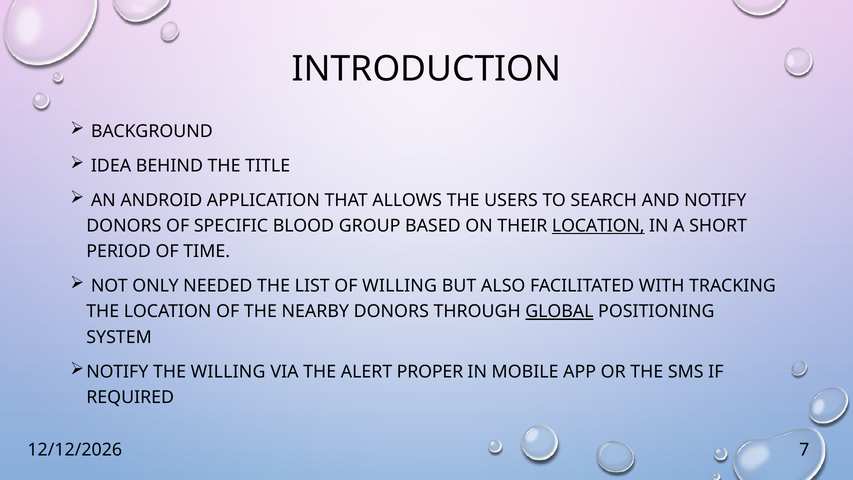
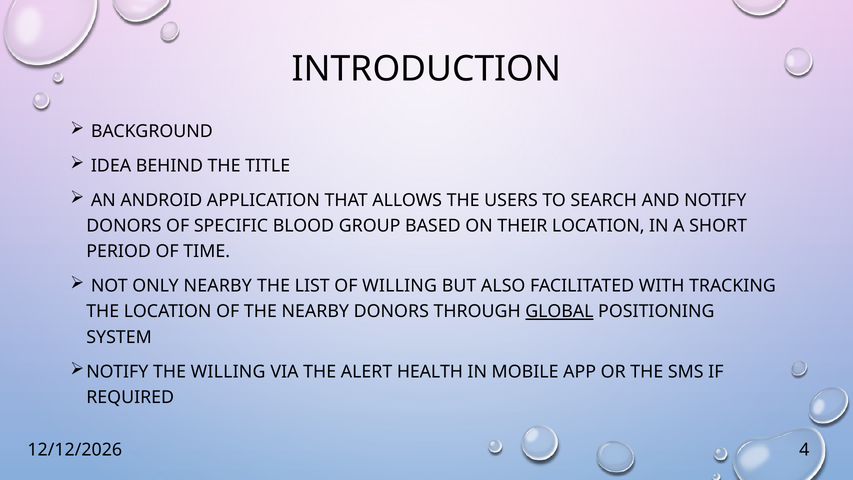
LOCATION at (598, 226) underline: present -> none
ONLY NEEDED: NEEDED -> NEARBY
PROPER: PROPER -> HEALTH
7: 7 -> 4
